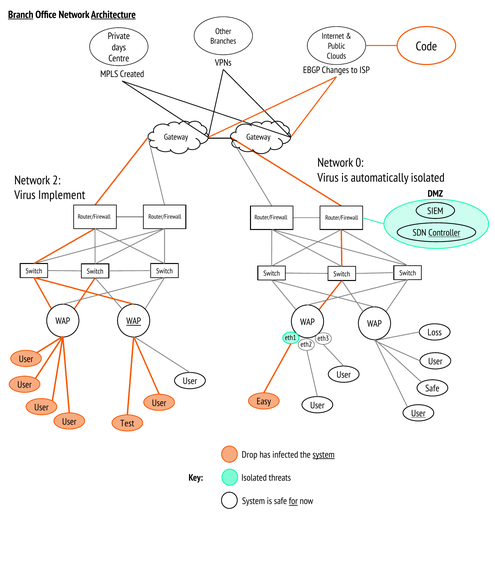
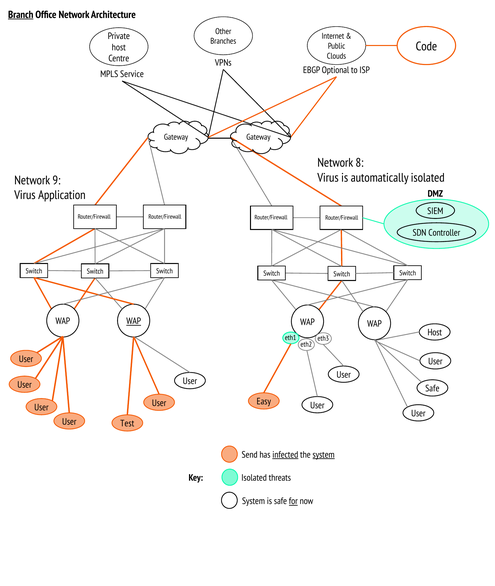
Architecture underline: present -> none
days at (119, 47): days -> host
Changes: Changes -> Optional
Created: Created -> Service
0: 0 -> 8
2: 2 -> 9
Implement: Implement -> Application
Controller underline: present -> none
Loss at (435, 332): Loss -> Host
User at (418, 413) underline: present -> none
Drop: Drop -> Send
infected underline: none -> present
